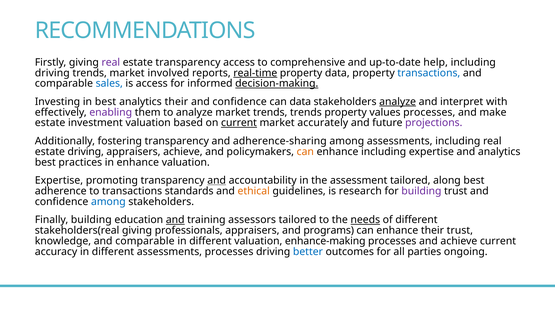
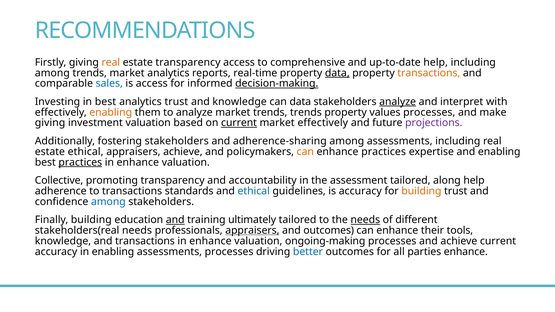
real at (111, 62) colour: purple -> orange
driving at (52, 73): driving -> among
market involved: involved -> analytics
real-time underline: present -> none
data at (337, 73) underline: none -> present
transactions at (429, 73) colour: blue -> orange
analytics their: their -> trust
confidence at (240, 102): confidence -> knowledge
enabling at (111, 112) colour: purple -> orange
estate at (50, 123): estate -> giving
market accurately: accurately -> effectively
fostering transparency: transparency -> stakeholders
estate driving: driving -> ethical
enhance including: including -> practices
and analytics: analytics -> enabling
practices at (80, 162) underline: none -> present
Expertise at (59, 180): Expertise -> Collective
and at (217, 180) underline: present -> none
along best: best -> help
ethical at (254, 191) colour: orange -> blue
is research: research -> accuracy
building at (421, 191) colour: purple -> orange
assessors: assessors -> ultimately
stakeholders(real giving: giving -> needs
appraisers at (252, 230) underline: none -> present
and programs: programs -> outcomes
their trust: trust -> tools
knowledge and comparable: comparable -> transactions
different at (210, 241): different -> enhance
enhance-making: enhance-making -> ongoing-making
accuracy in different: different -> enabling
parties ongoing: ongoing -> enhance
